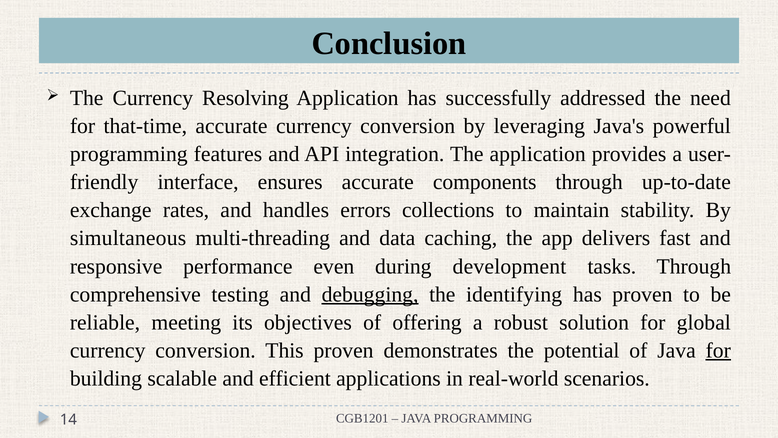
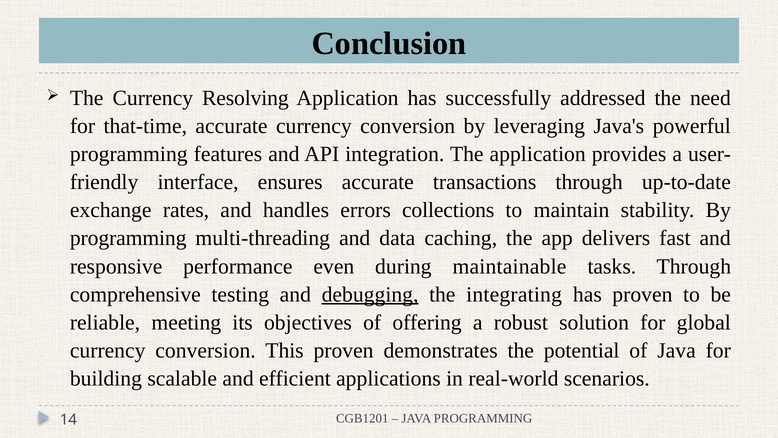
components: components -> transactions
simultaneous at (128, 238): simultaneous -> programming
development: development -> maintainable
identifying: identifying -> integrating
for at (718, 350) underline: present -> none
